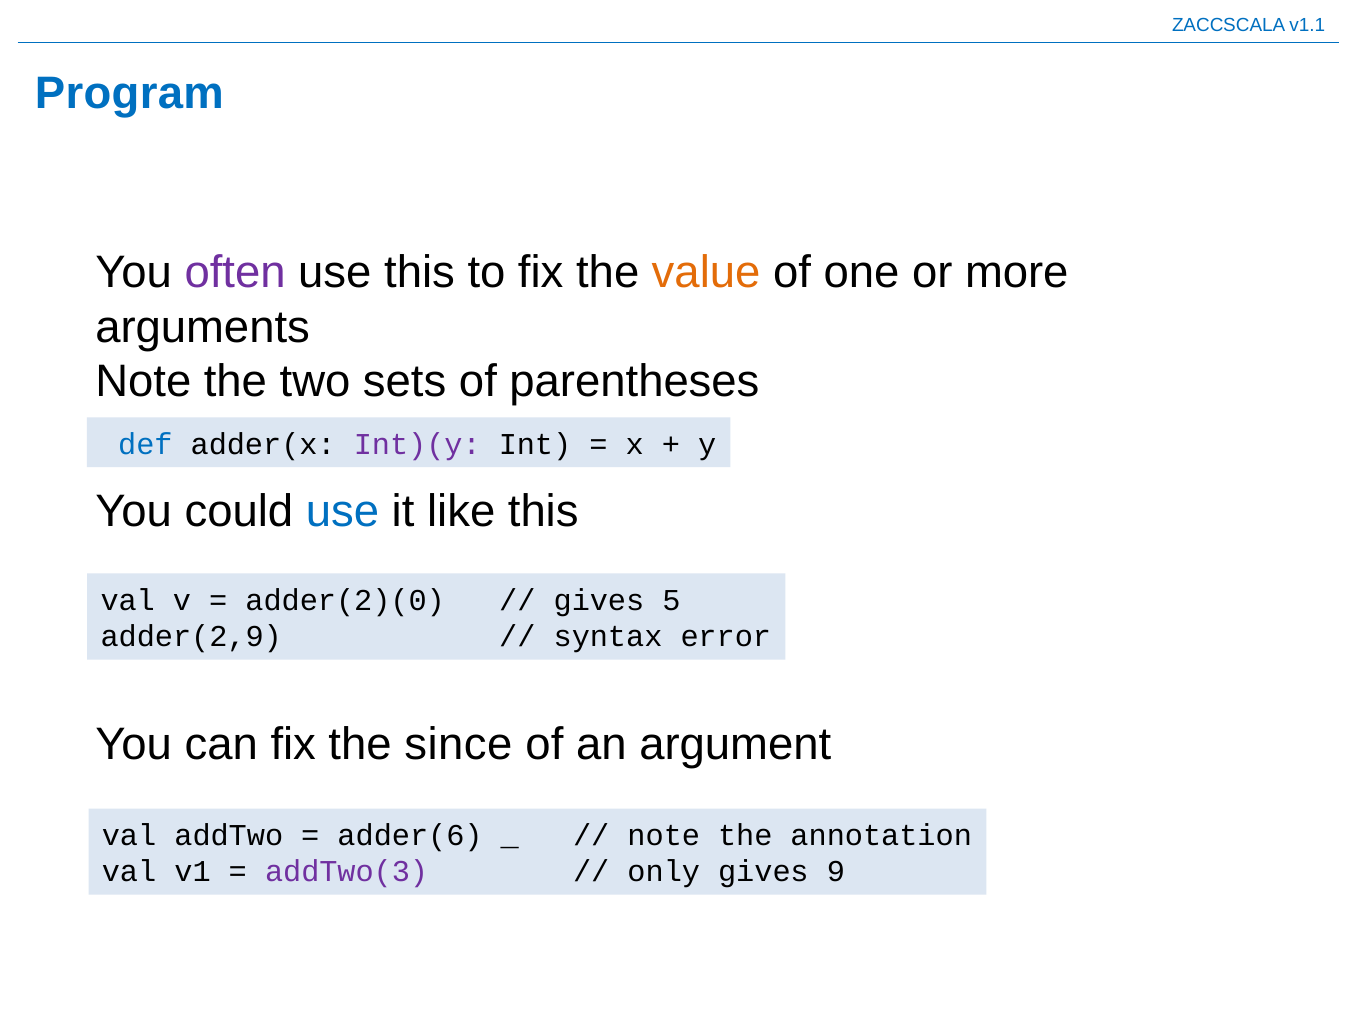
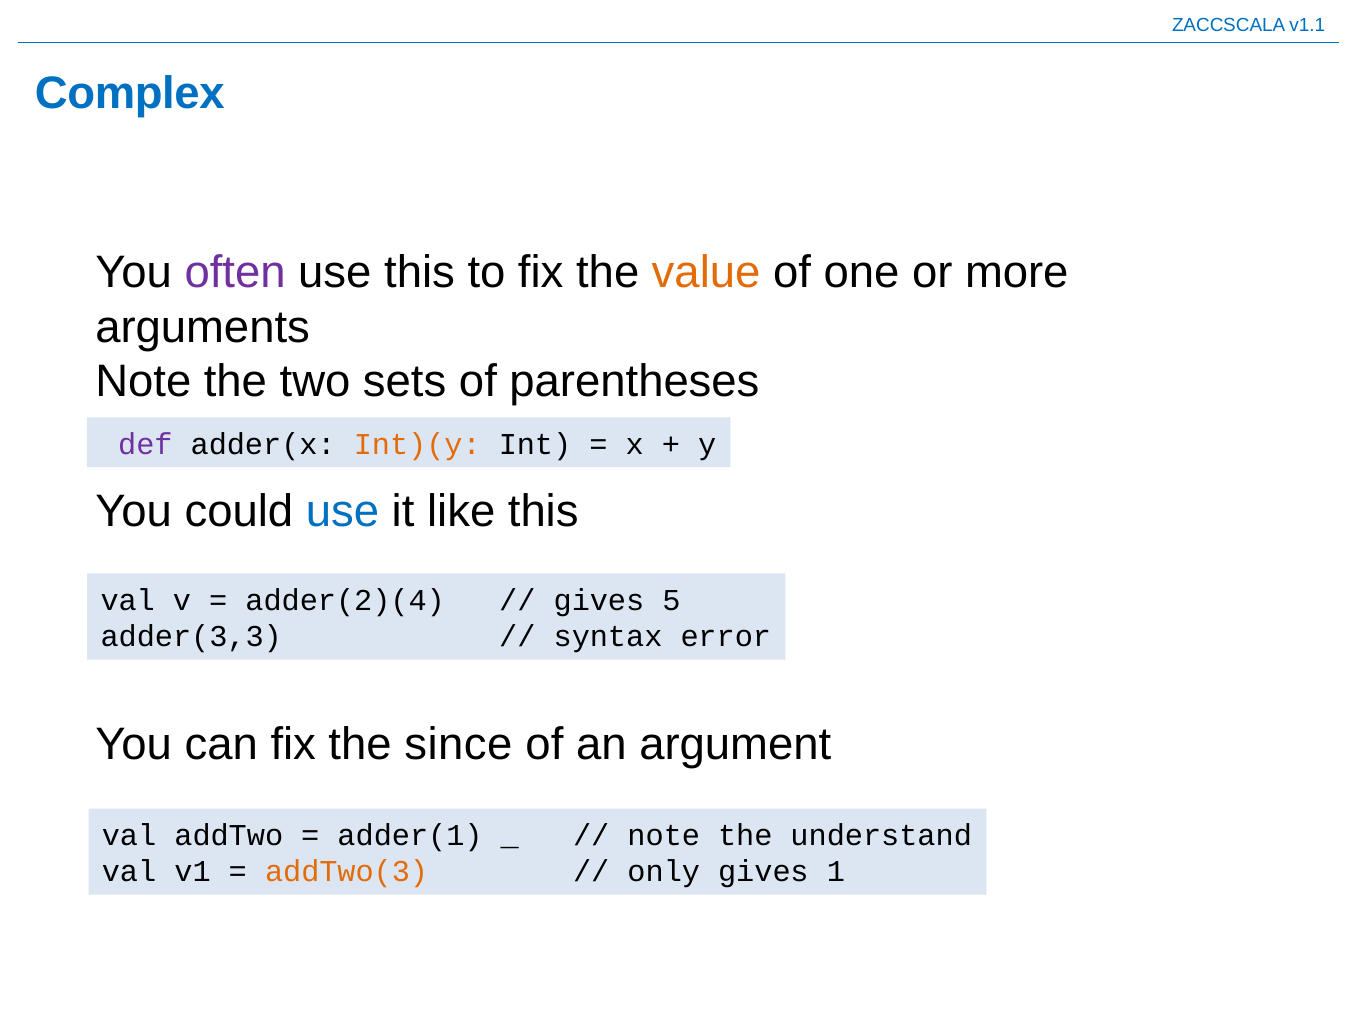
Program: Program -> Complex
def colour: blue -> purple
Int)(y colour: purple -> orange
adder(2)(0: adder(2)(0 -> adder(2)(4
adder(2,9: adder(2,9 -> adder(3,3
adder(6: adder(6 -> adder(1
annotation: annotation -> understand
addTwo(3 colour: purple -> orange
9: 9 -> 1
